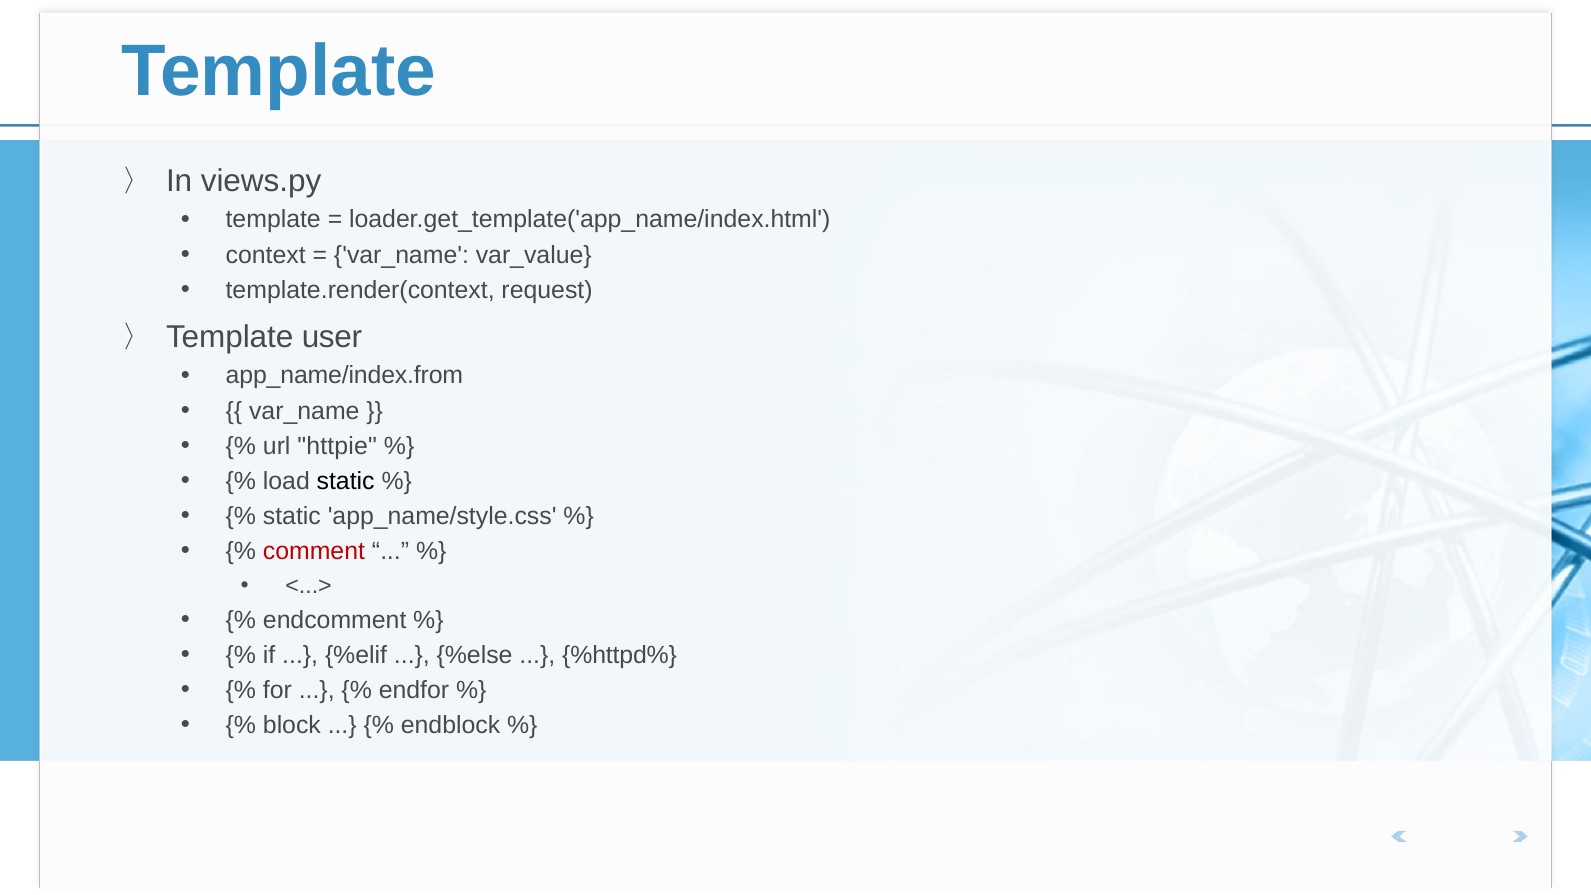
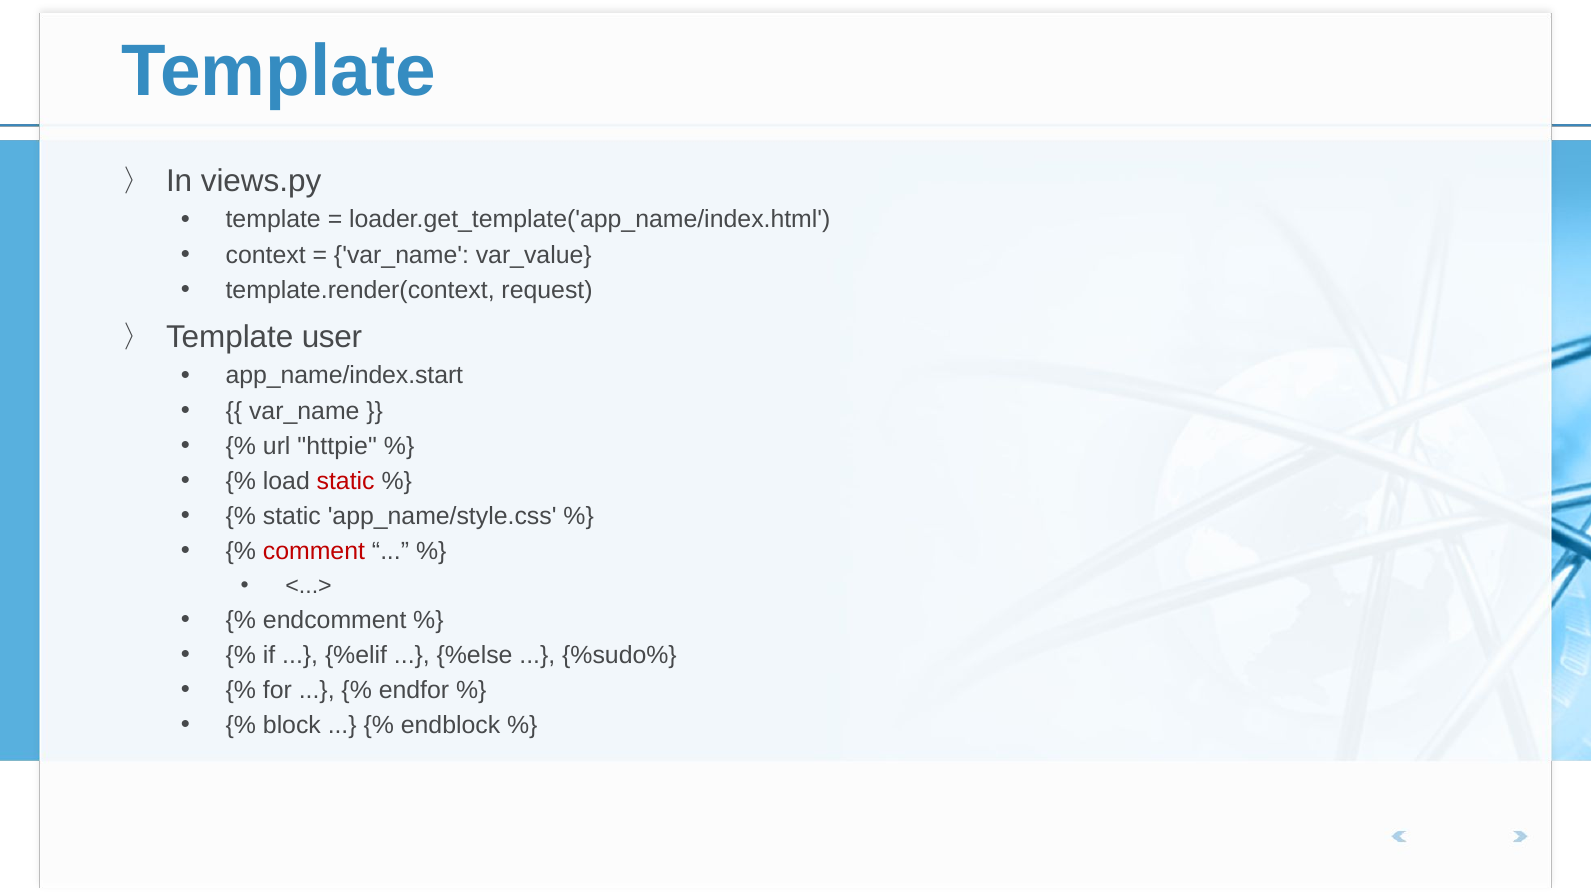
app_name/index.from: app_name/index.from -> app_name/index.start
static at (346, 481) colour: black -> red
%httpd%: %httpd% -> %sudo%
